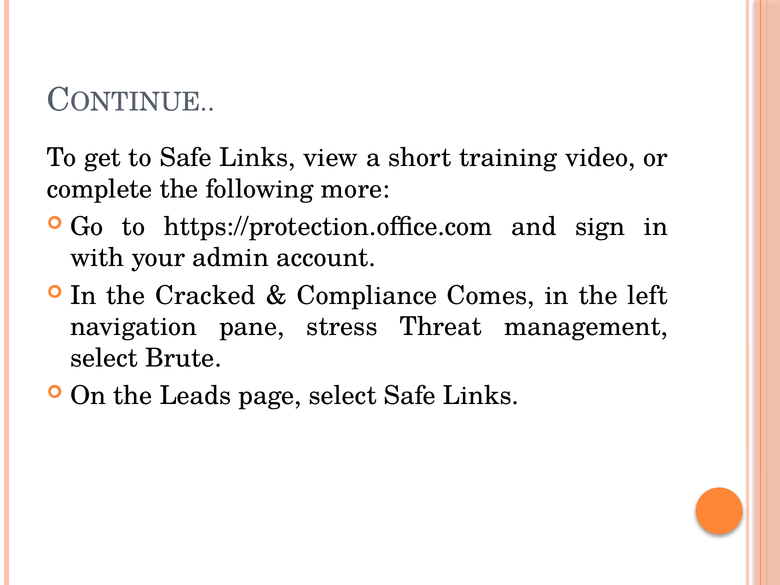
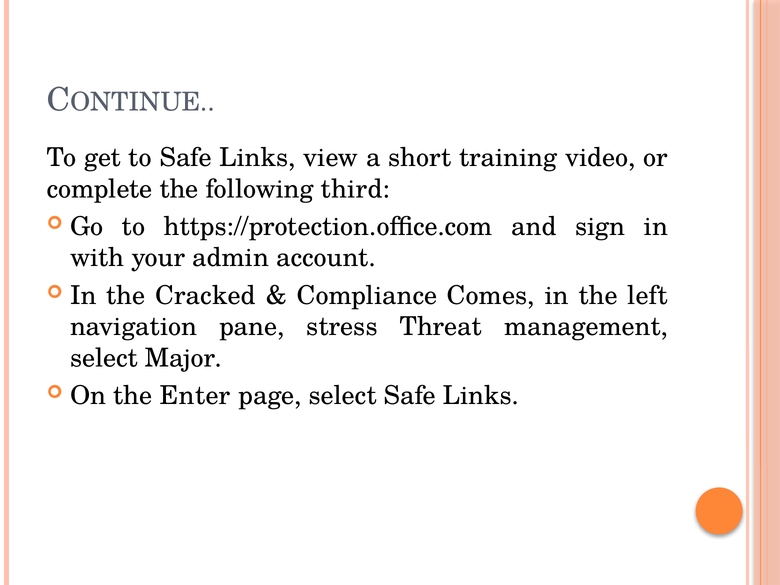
more: more -> third
Brute: Brute -> Major
Leads: Leads -> Enter
